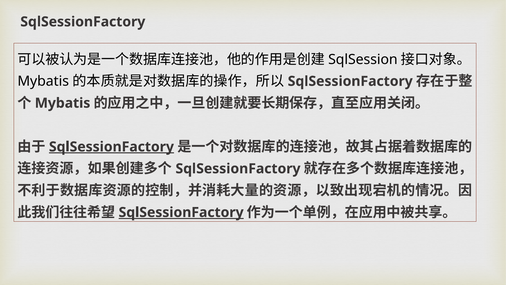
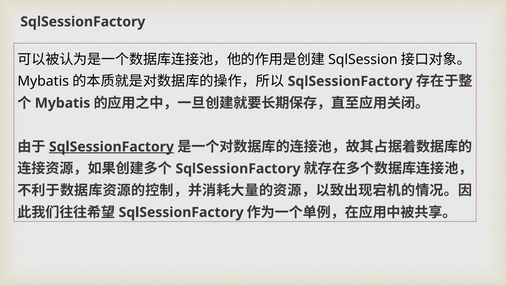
SqlSessionFactory at (181, 212) underline: present -> none
